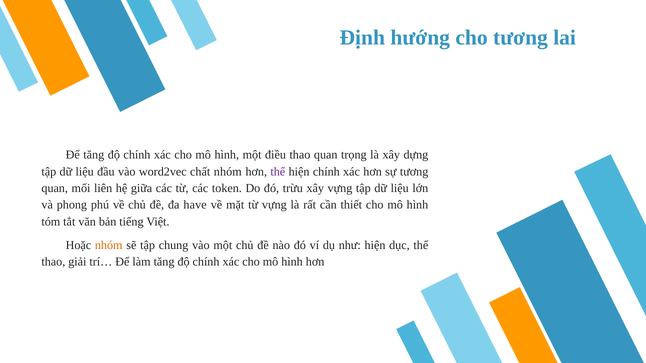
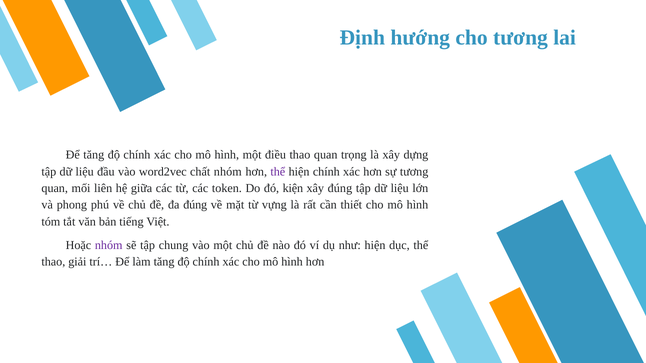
trừu: trừu -> kiện
xây vựng: vựng -> đúng
đa have: have -> đúng
nhóm at (109, 245) colour: orange -> purple
